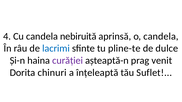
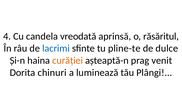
nebiruită: nebiruită -> vreodată
o candela: candela -> răsăritul
curăției colour: purple -> orange
înțeleaptă: înțeleaptă -> luminează
Suflet: Suflet -> Plângi
